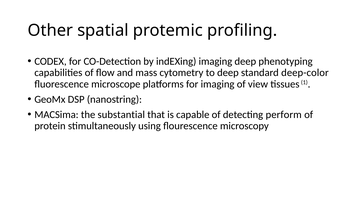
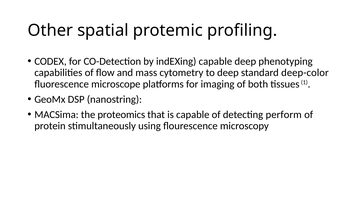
indEXing imaging: imaging -> capable
view: view -> both
substantial: substantial -> proteomics
